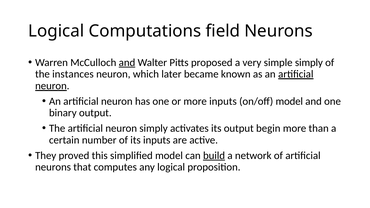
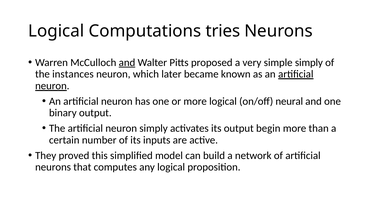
field: field -> tries
more inputs: inputs -> logical
on/off model: model -> neural
build underline: present -> none
